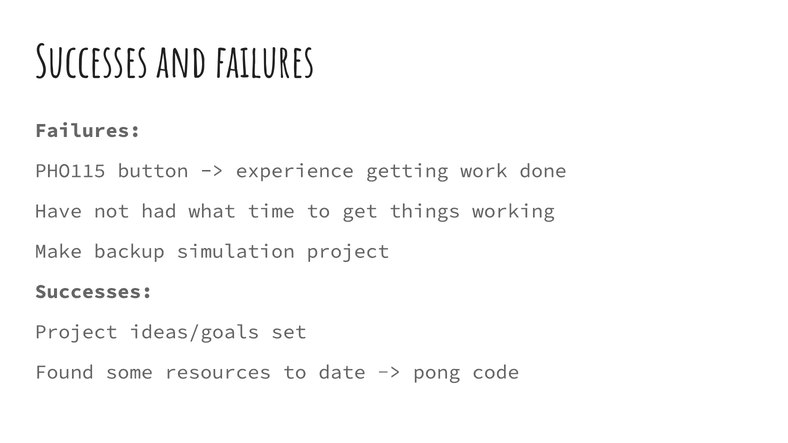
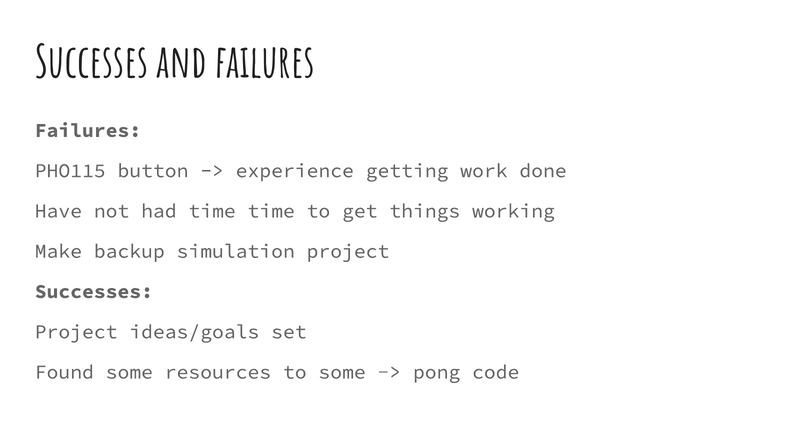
had what: what -> time
to date: date -> some
